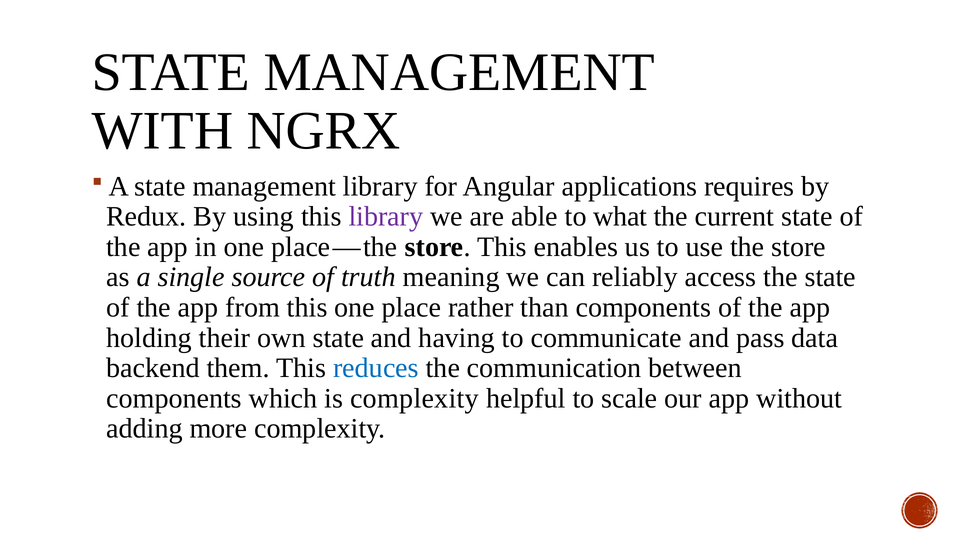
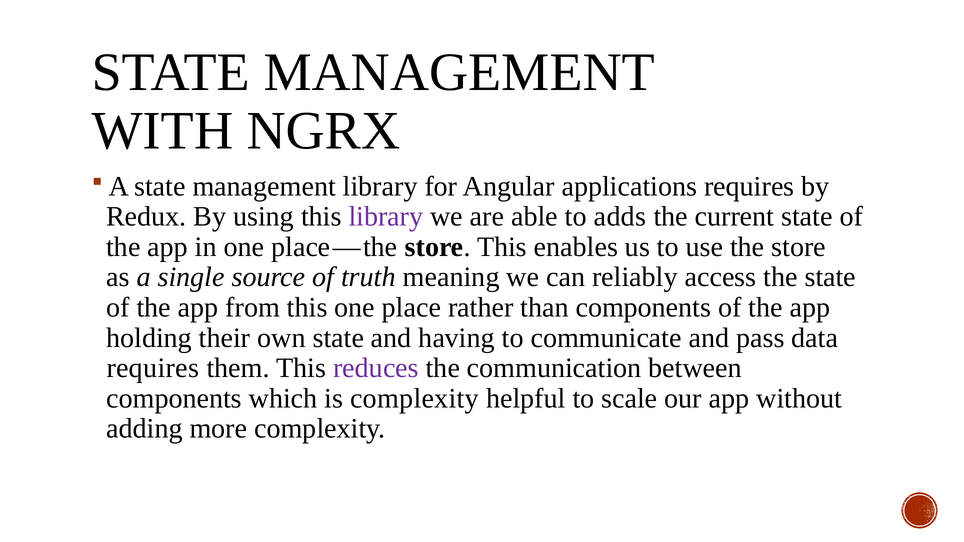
what: what -> adds
backend at (153, 368): backend -> requires
reduces colour: blue -> purple
